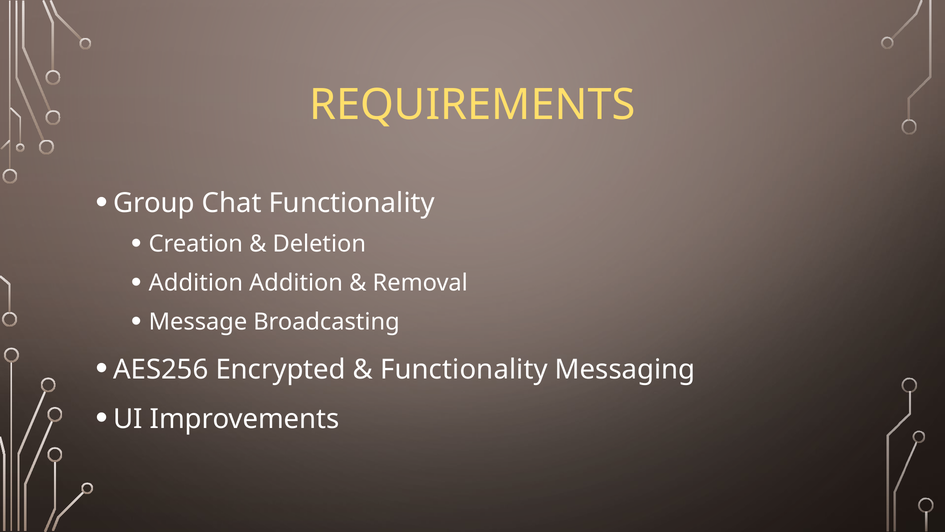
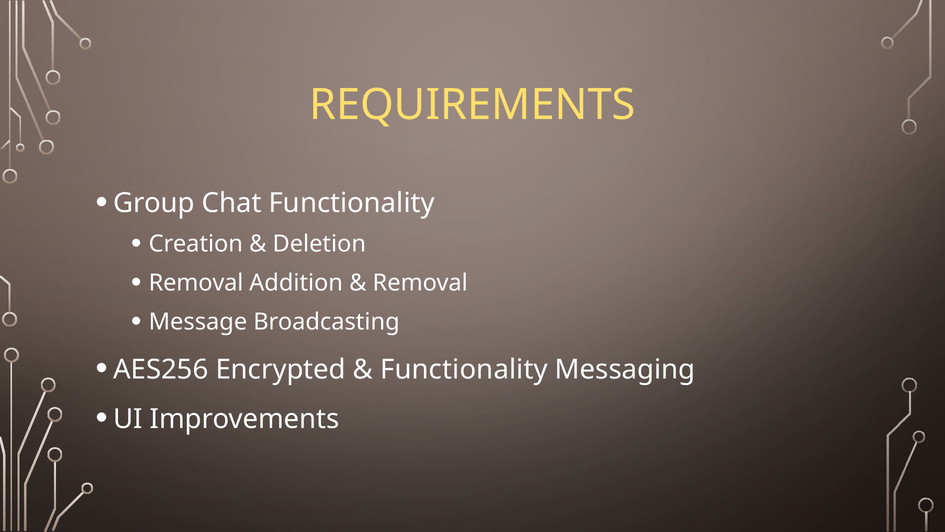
Addition at (196, 283): Addition -> Removal
